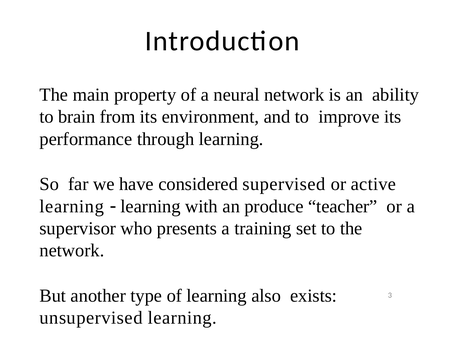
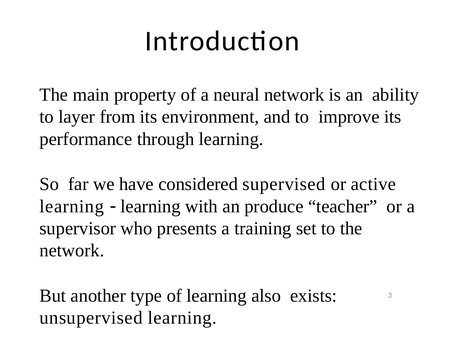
brain: brain -> layer
